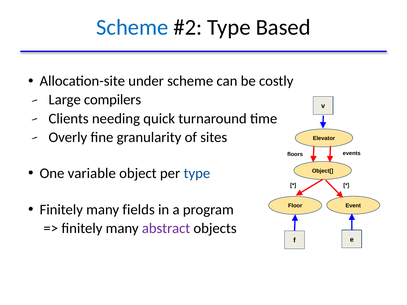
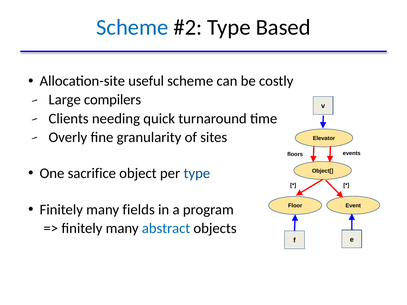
under: under -> useful
variable: variable -> sacrifice
abstract colour: purple -> blue
